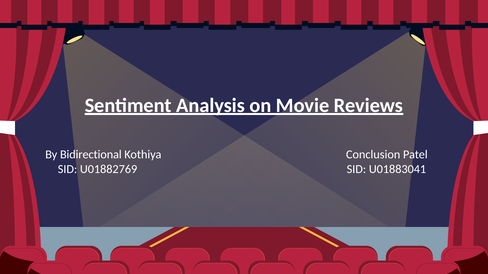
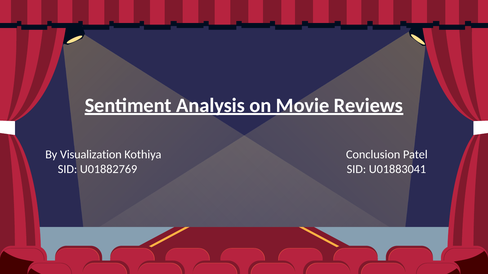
Bidirectional: Bidirectional -> Visualization
